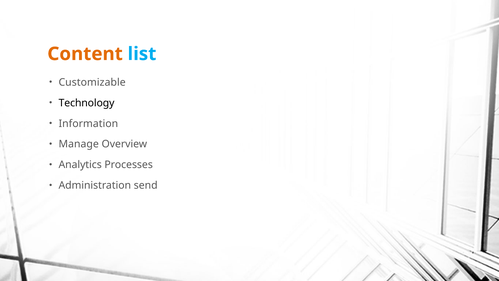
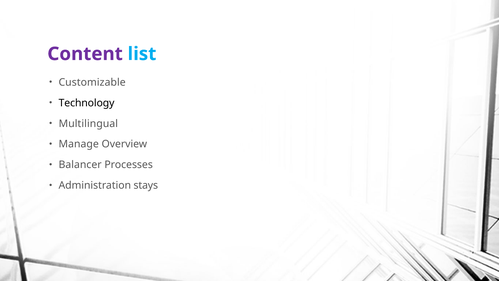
Content colour: orange -> purple
Information: Information -> Multilingual
Analytics: Analytics -> Balancer
send: send -> stays
